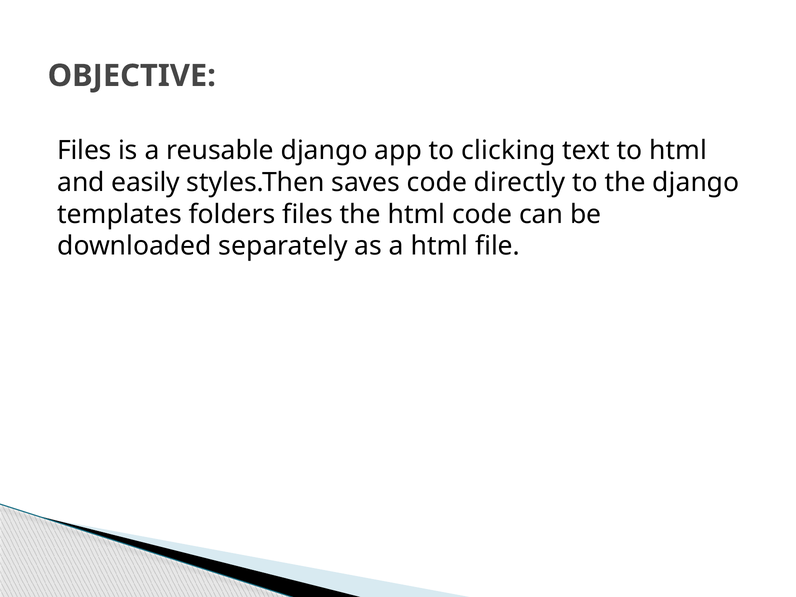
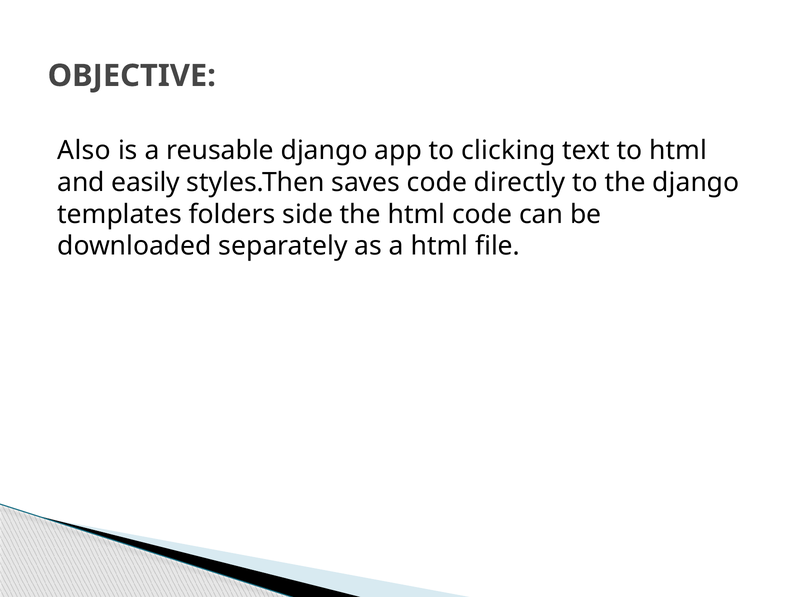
Files at (84, 151): Files -> Also
folders files: files -> side
